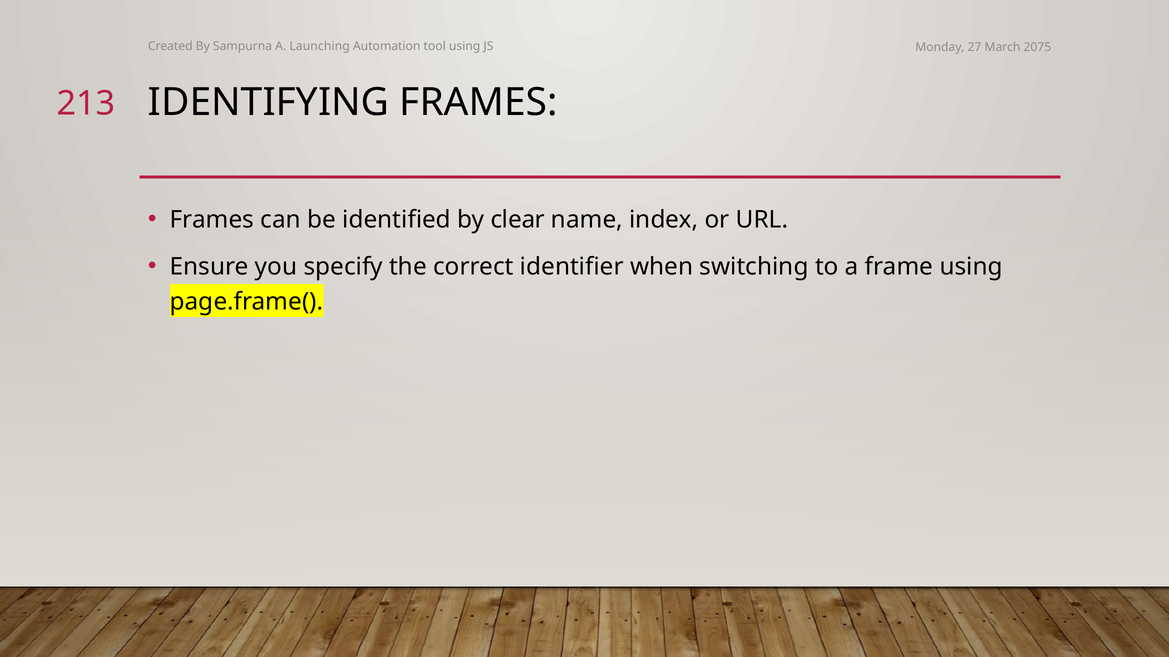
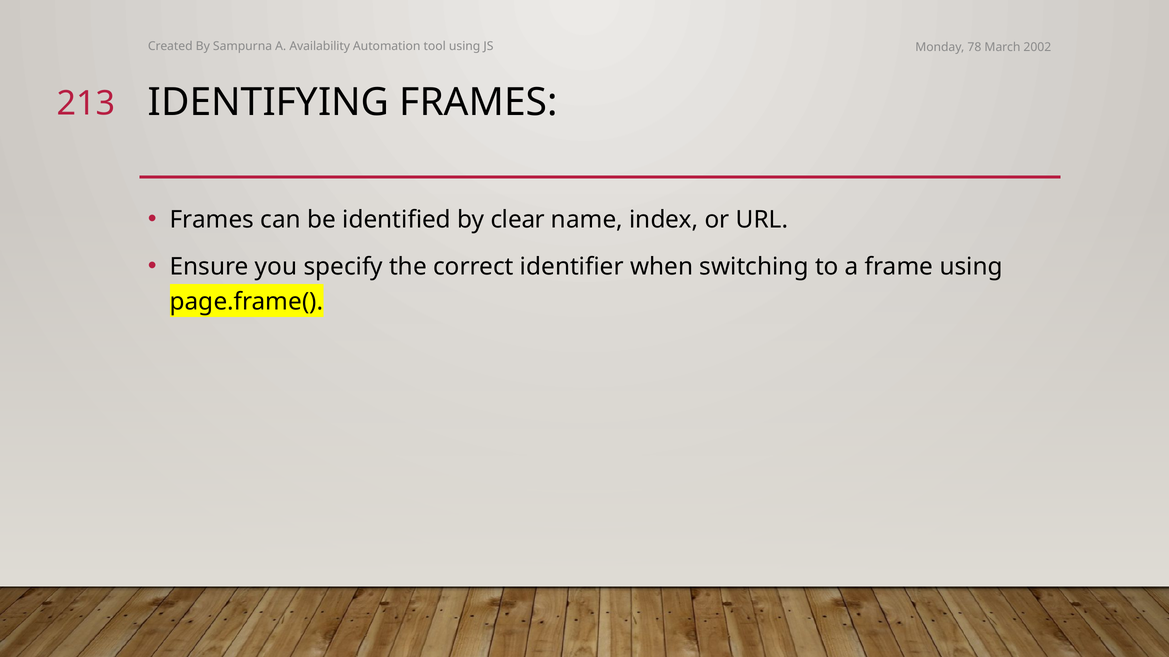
Launching: Launching -> Availability
27: 27 -> 78
2075: 2075 -> 2002
